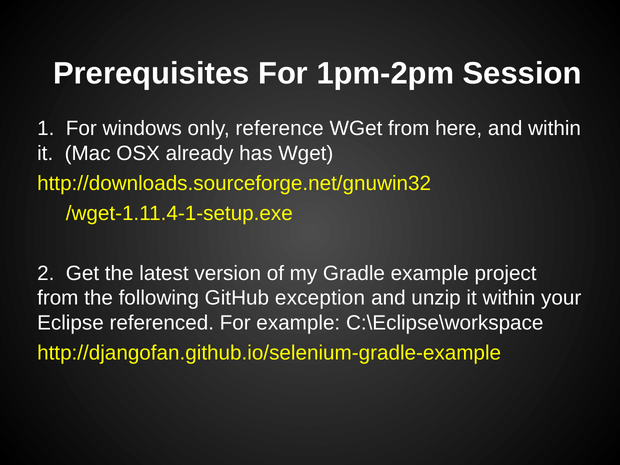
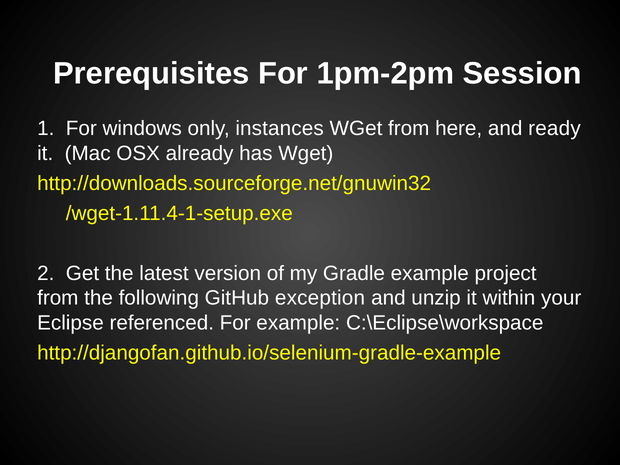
reference: reference -> instances
and within: within -> ready
